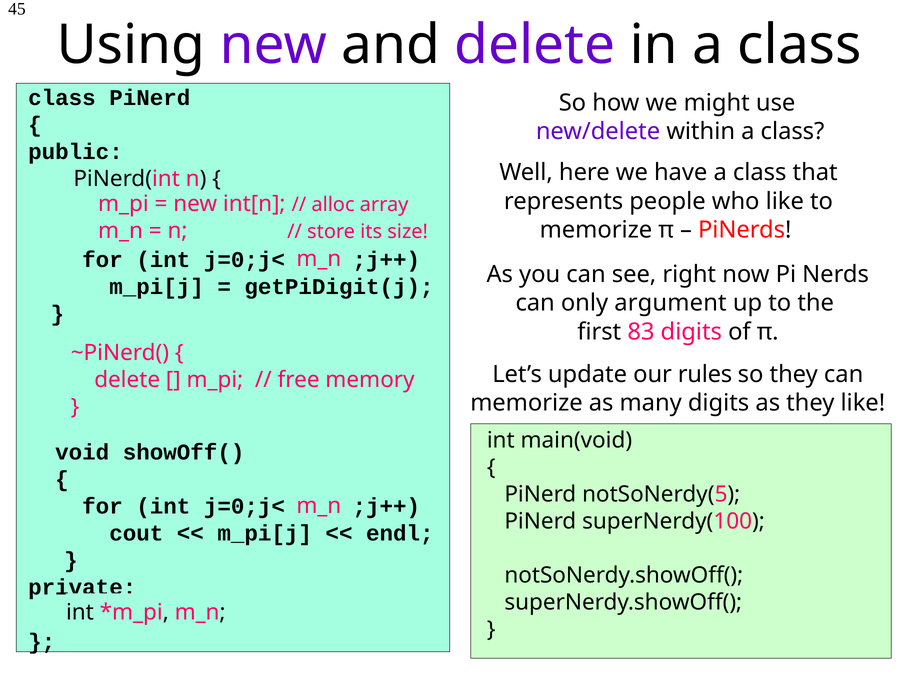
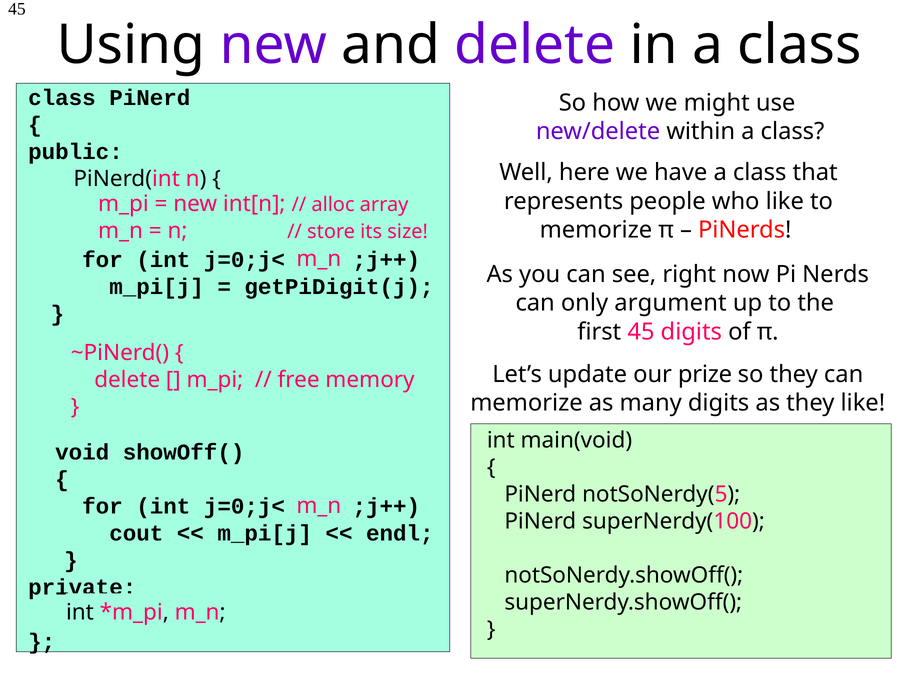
first 83: 83 -> 45
rules: rules -> prize
